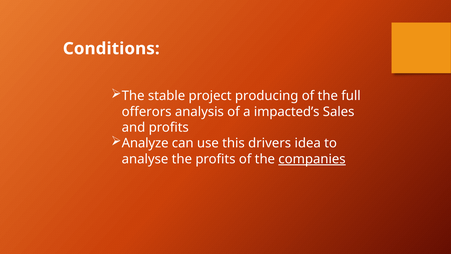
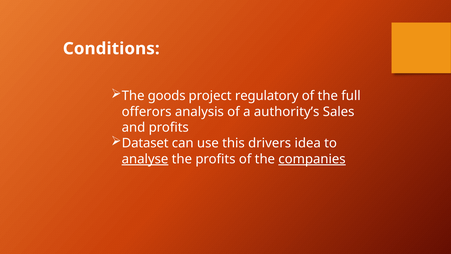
stable: stable -> goods
producing: producing -> regulatory
impacted’s: impacted’s -> authority’s
Analyze: Analyze -> Dataset
analyse underline: none -> present
